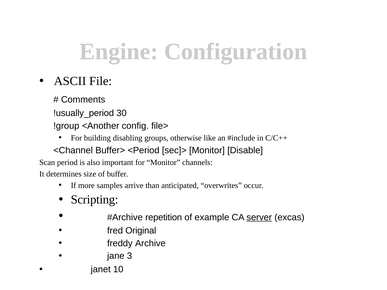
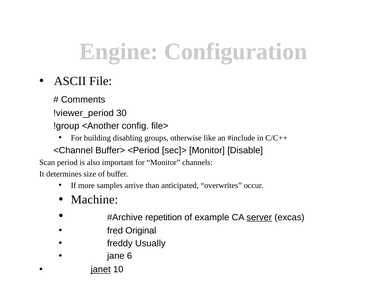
!usually_period: !usually_period -> !viewer_period
Scripting: Scripting -> Machine
Archive: Archive -> Usually
3: 3 -> 6
janet underline: none -> present
